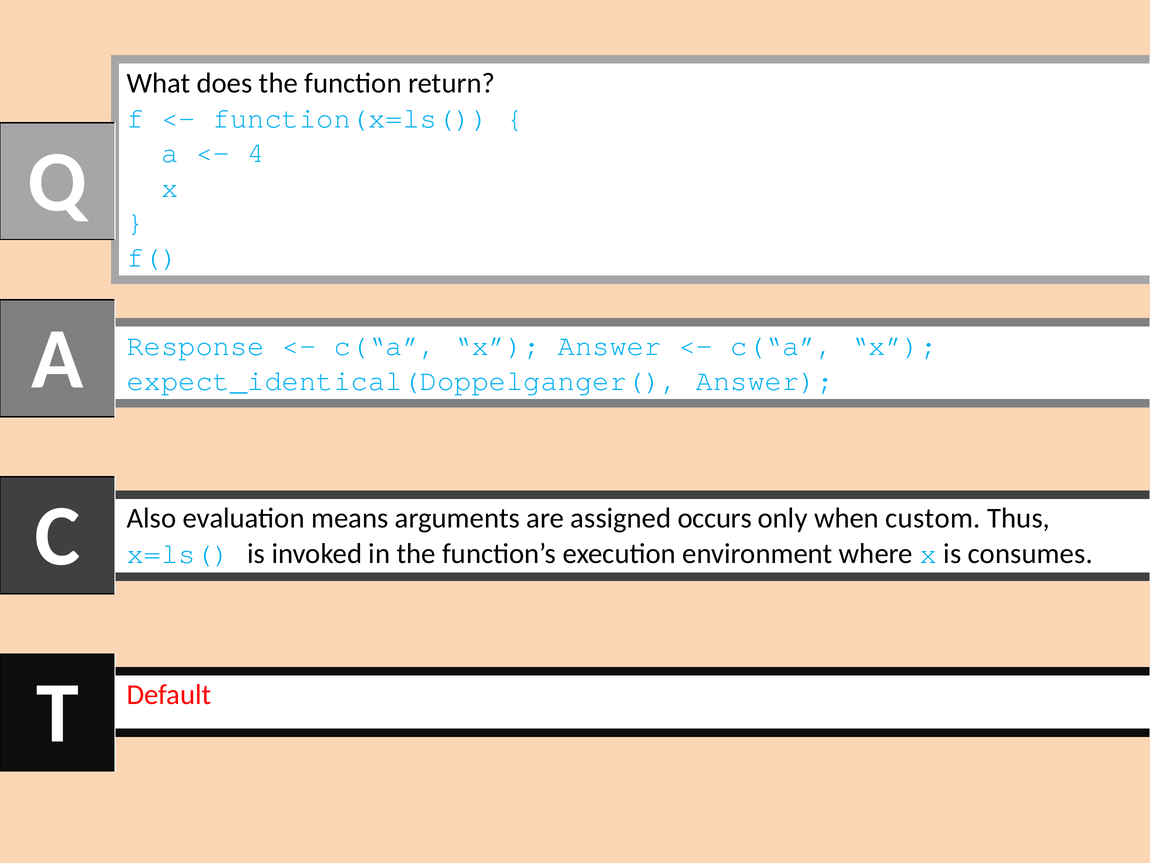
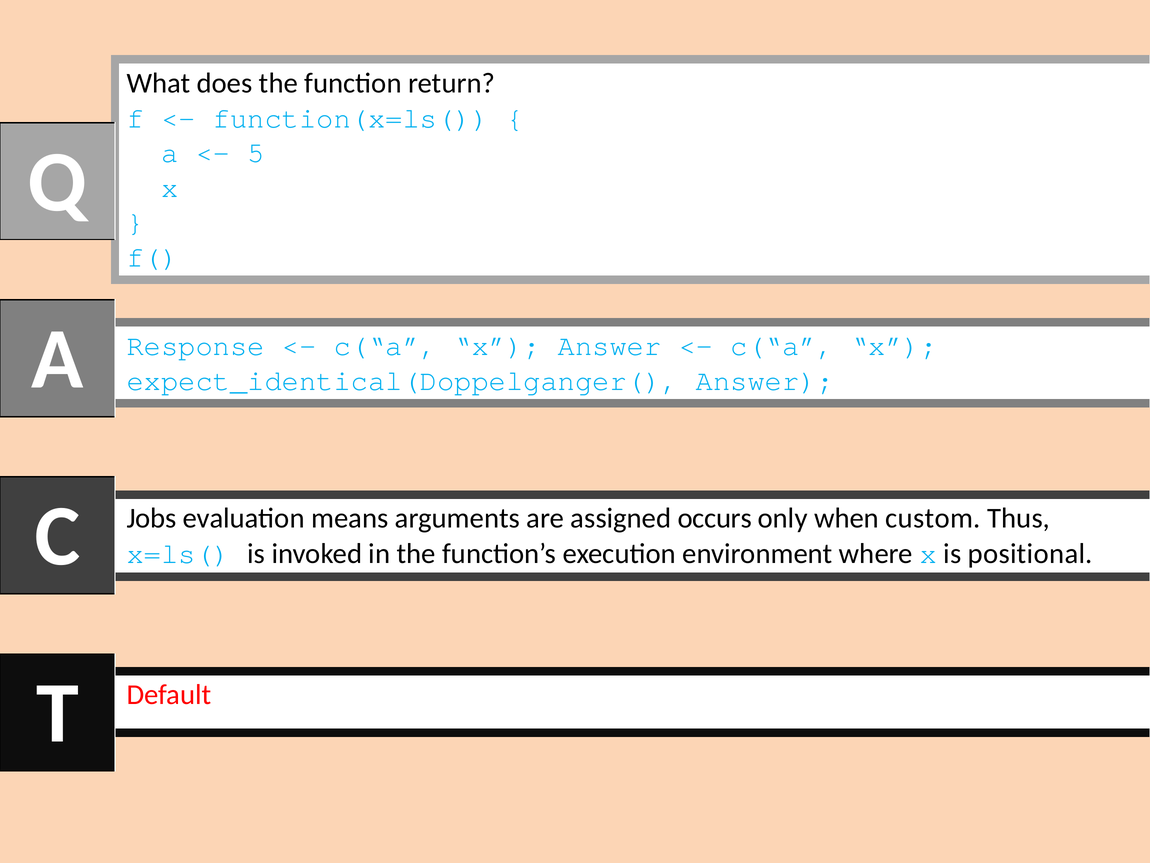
4: 4 -> 5
Also: Also -> Jobs
consumes: consumes -> positional
